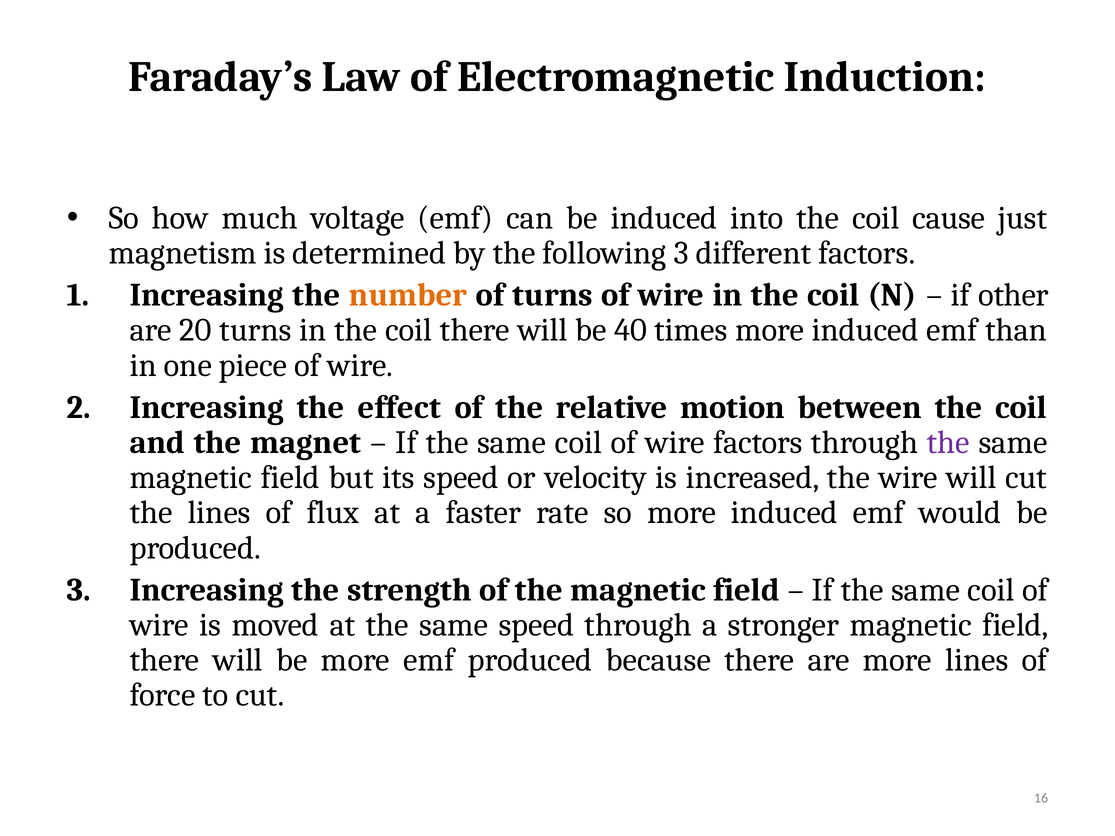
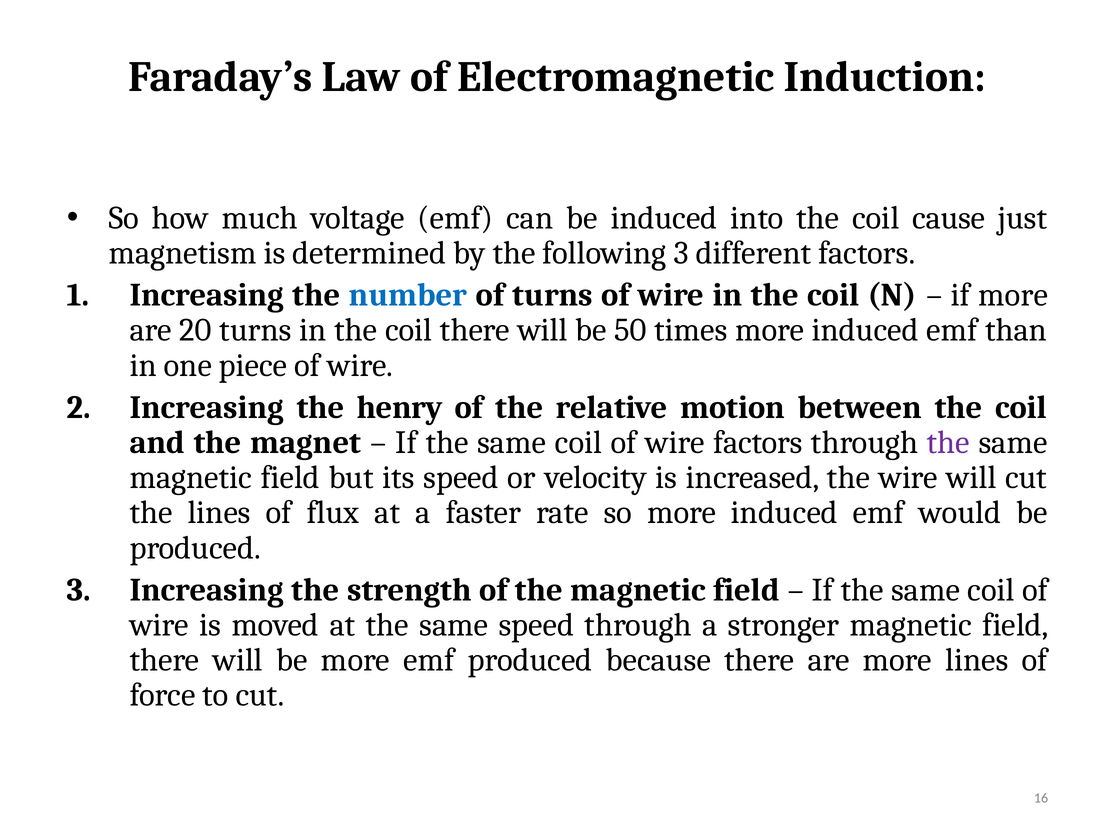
number colour: orange -> blue
if other: other -> more
40: 40 -> 50
effect: effect -> henry
